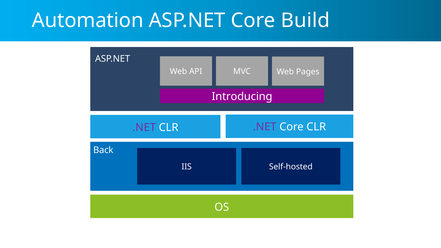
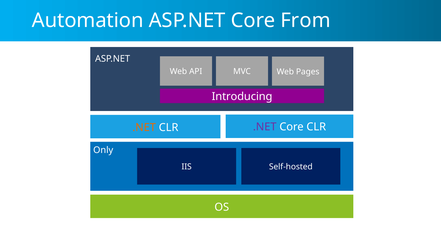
Build: Build -> From
.NET at (144, 127) colour: purple -> orange
Back: Back -> Only
